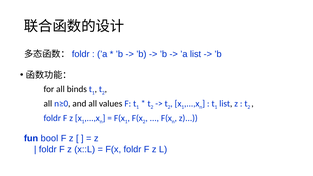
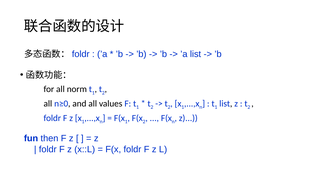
binds: binds -> norm
bool: bool -> then
